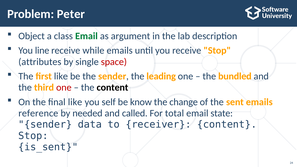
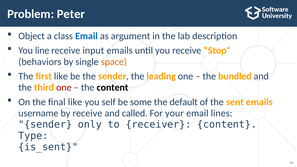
Email at (86, 36) colour: green -> blue
while: while -> input
attributes: attributes -> behaviors
space colour: red -> orange
know: know -> some
change: change -> default
reference: reference -> username
by needed: needed -> receive
total: total -> your
state: state -> lines
data: data -> only
Stop at (33, 136): Stop -> Type
